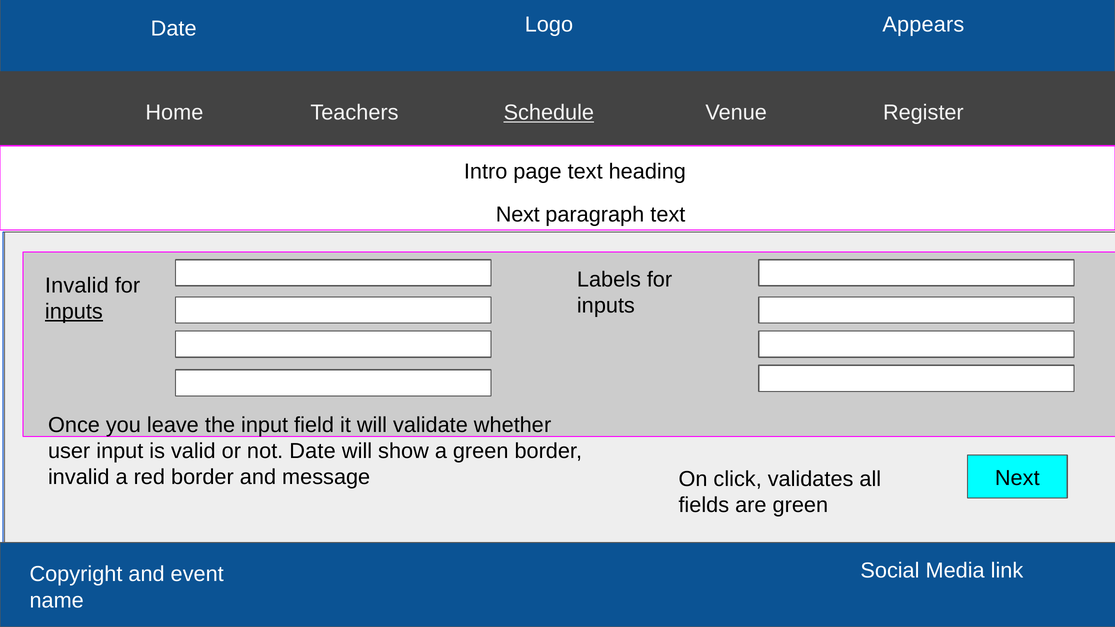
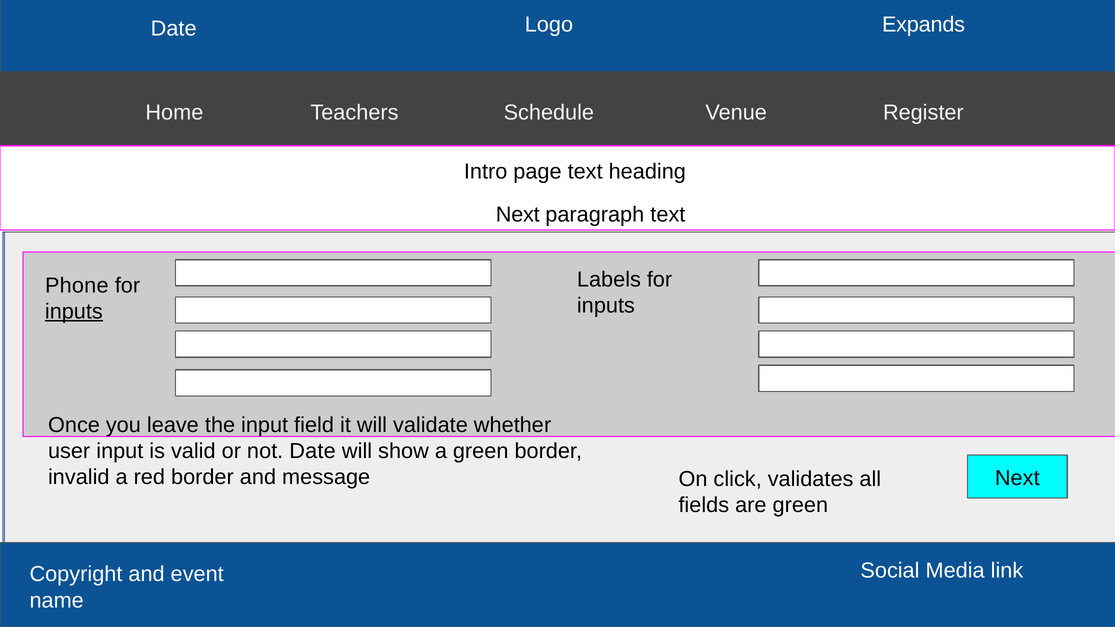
Appears: Appears -> Expands
Schedule underline: present -> none
Invalid at (77, 286): Invalid -> Phone
